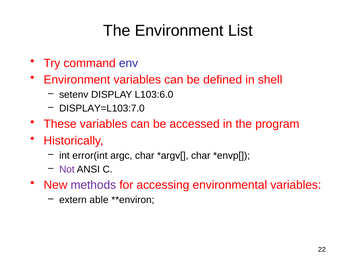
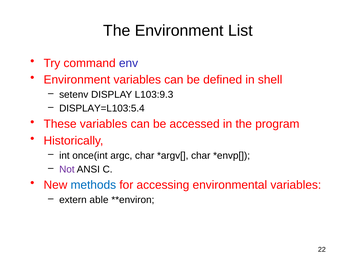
L103:6.0: L103:6.0 -> L103:9.3
DISPLAY=L103:7.0: DISPLAY=L103:7.0 -> DISPLAY=L103:5.4
error(int: error(int -> once(int
methods colour: purple -> blue
